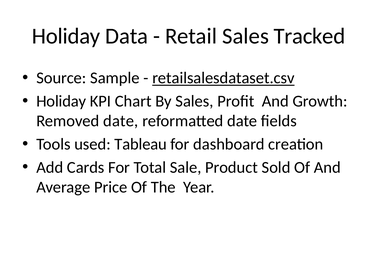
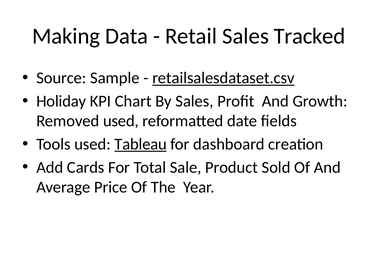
Holiday at (66, 36): Holiday -> Making
Removed date: date -> used
Tableau underline: none -> present
